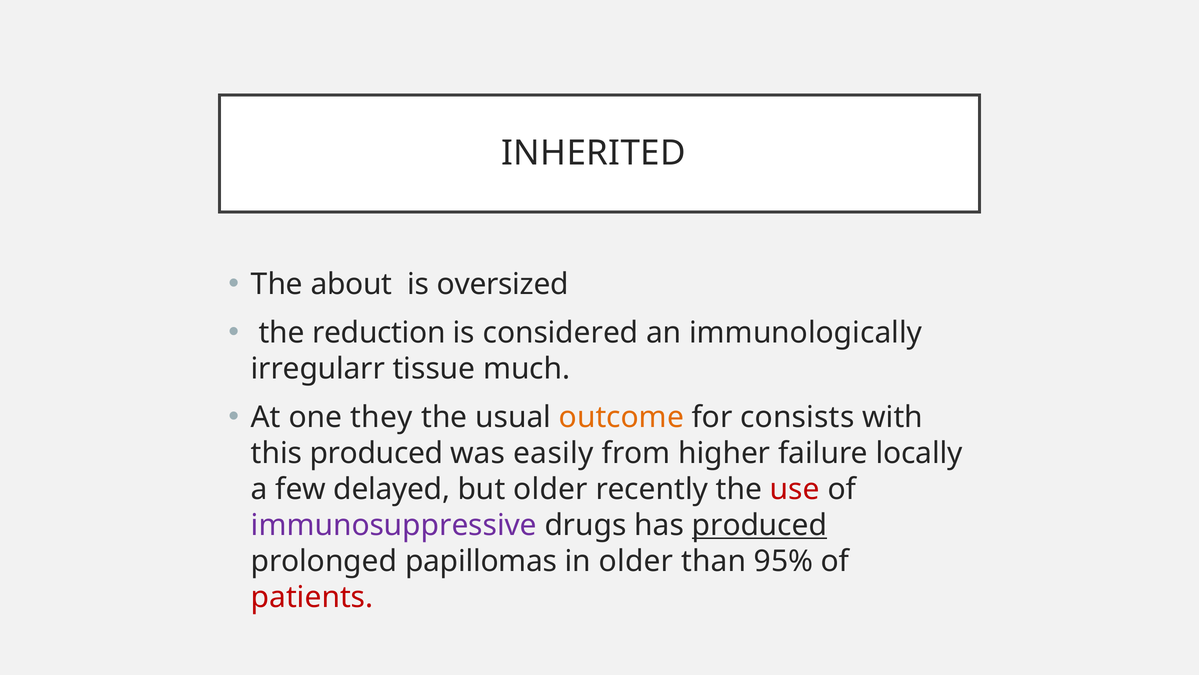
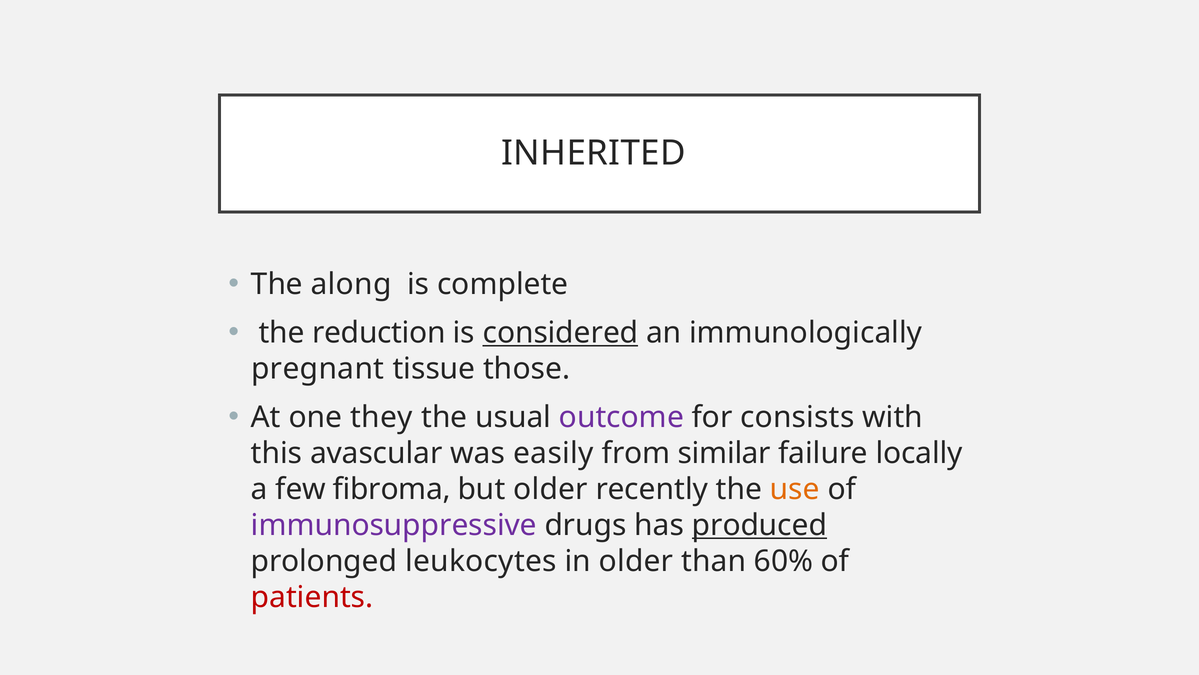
about: about -> along
oversized: oversized -> complete
considered underline: none -> present
irregularr: irregularr -> pregnant
much: much -> those
outcome colour: orange -> purple
this produced: produced -> avascular
higher: higher -> similar
delayed: delayed -> fibroma
use colour: red -> orange
papillomas: papillomas -> leukocytes
95%: 95% -> 60%
